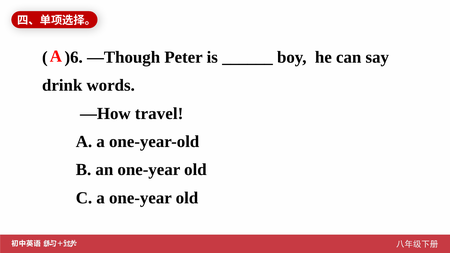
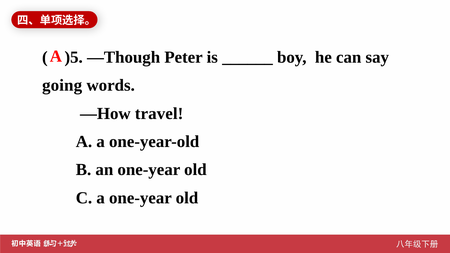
)6: )6 -> )5
drink: drink -> going
